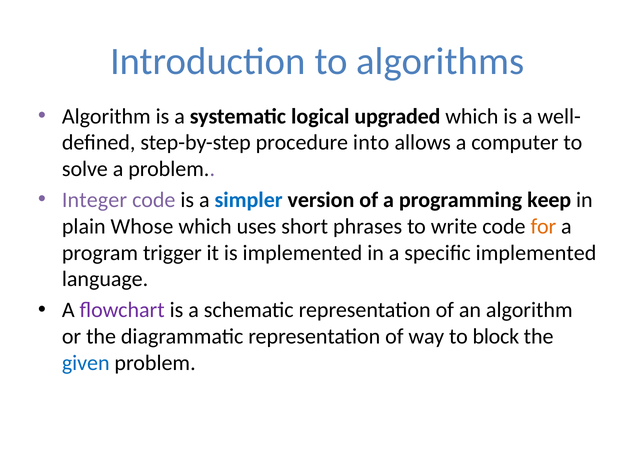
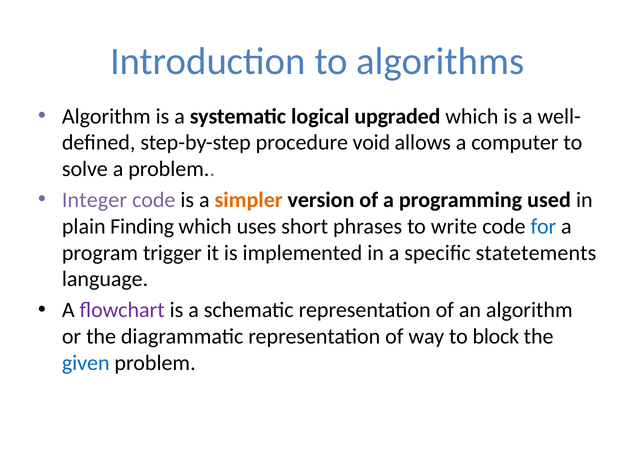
into: into -> void
simpler colour: blue -> orange
keep: keep -> used
Whose: Whose -> Finding
for colour: orange -> blue
specific implemented: implemented -> statetements
